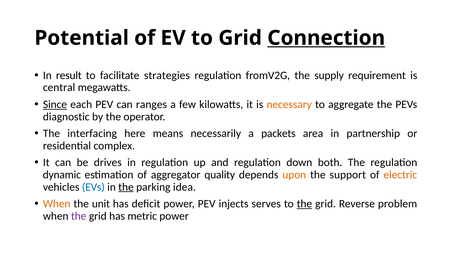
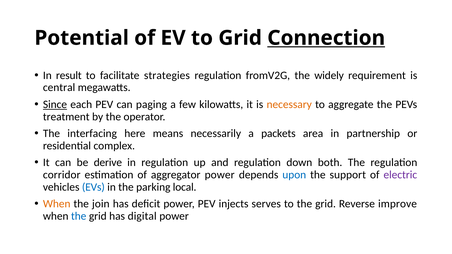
supply: supply -> widely
ranges: ranges -> paging
diagnostic: diagnostic -> treatment
drives: drives -> derive
dynamic: dynamic -> corridor
aggregator quality: quality -> power
upon colour: orange -> blue
electric colour: orange -> purple
the at (126, 187) underline: present -> none
idea: idea -> local
unit: unit -> join
the at (304, 204) underline: present -> none
problem: problem -> improve
the at (79, 216) colour: purple -> blue
metric: metric -> digital
